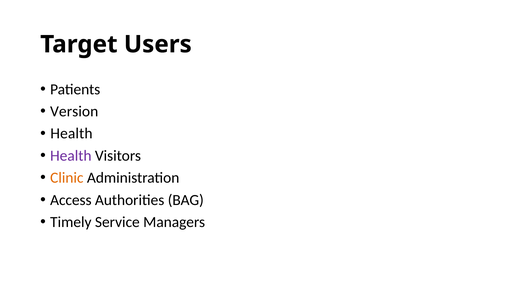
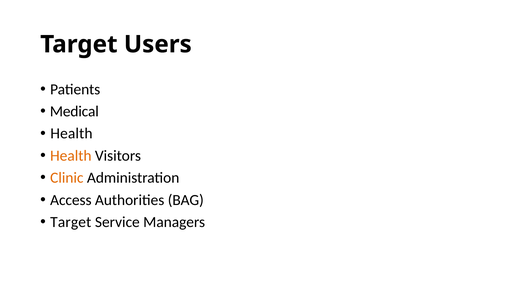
Version: Version -> Medical
Health at (71, 156) colour: purple -> orange
Timely at (71, 222): Timely -> Target
